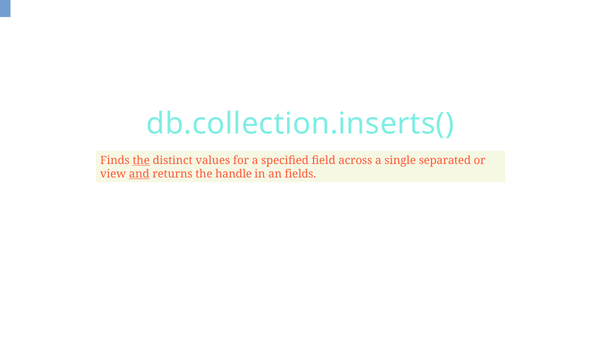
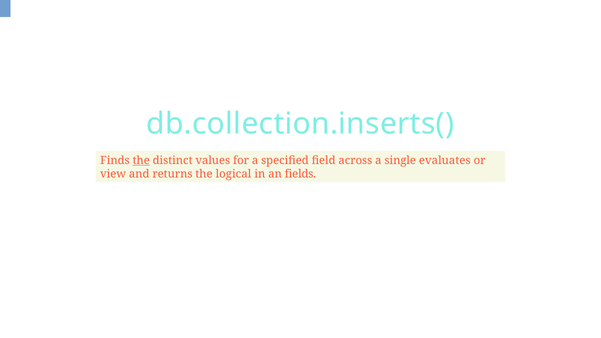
separated: separated -> evaluates
and underline: present -> none
handle: handle -> logical
